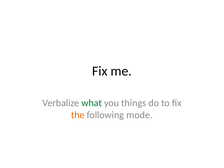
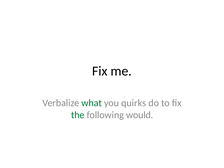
things: things -> quirks
the colour: orange -> green
mode: mode -> would
